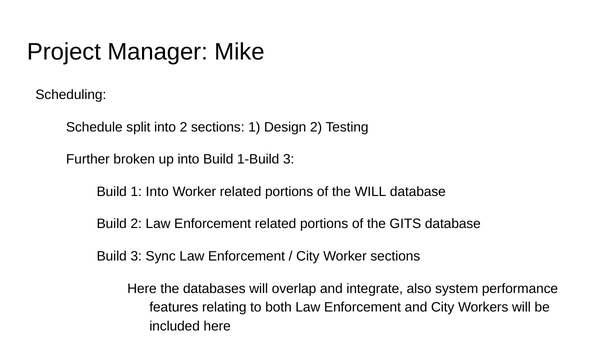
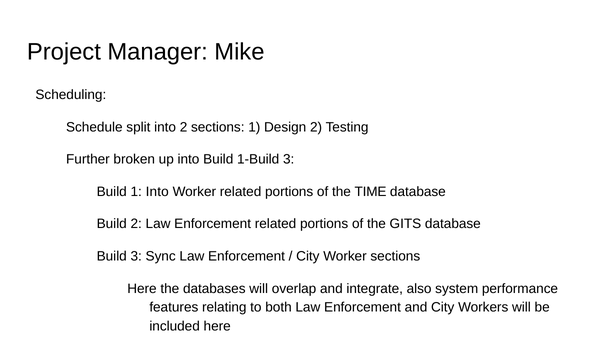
the WILL: WILL -> TIME
